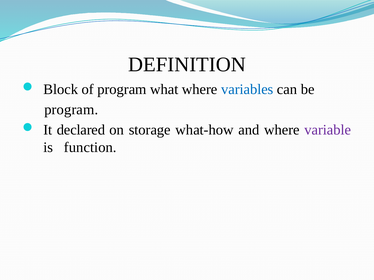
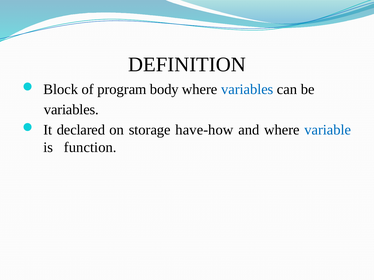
what: what -> body
program at (71, 110): program -> variables
what-how: what-how -> have-how
variable colour: purple -> blue
